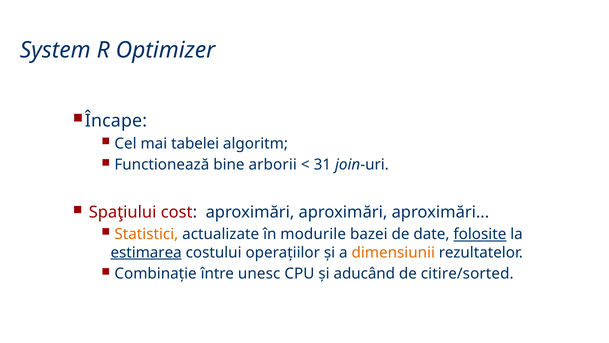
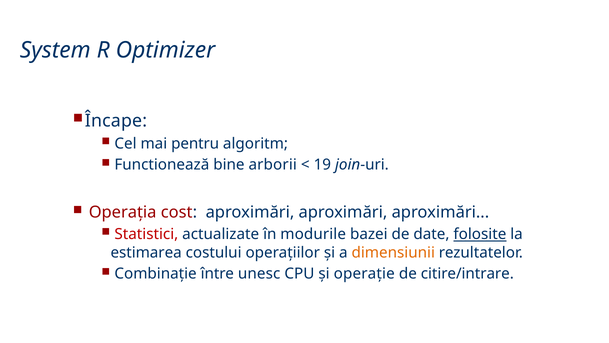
tabelei: tabelei -> pentru
31: 31 -> 19
Spaţiului: Spaţiului -> Operația
Statistici colour: orange -> red
estimarea underline: present -> none
aducând: aducând -> operație
citire/sorted: citire/sorted -> citire/intrare
